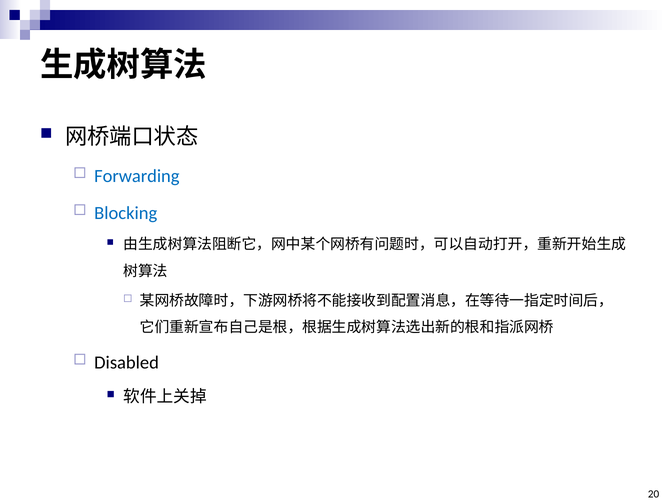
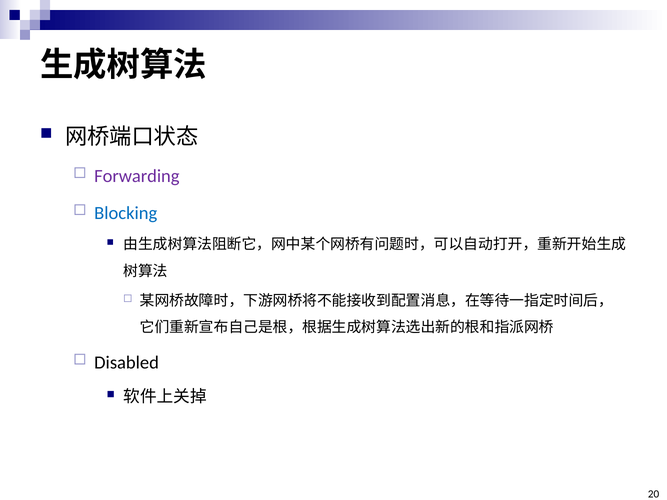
Forwarding colour: blue -> purple
